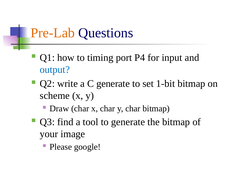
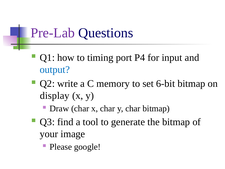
Pre-Lab colour: orange -> purple
C generate: generate -> memory
1-bit: 1-bit -> 6-bit
scheme: scheme -> display
